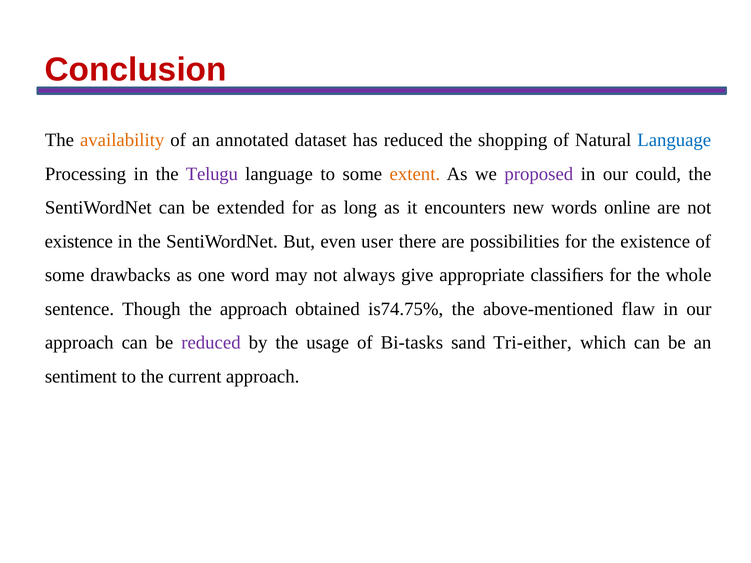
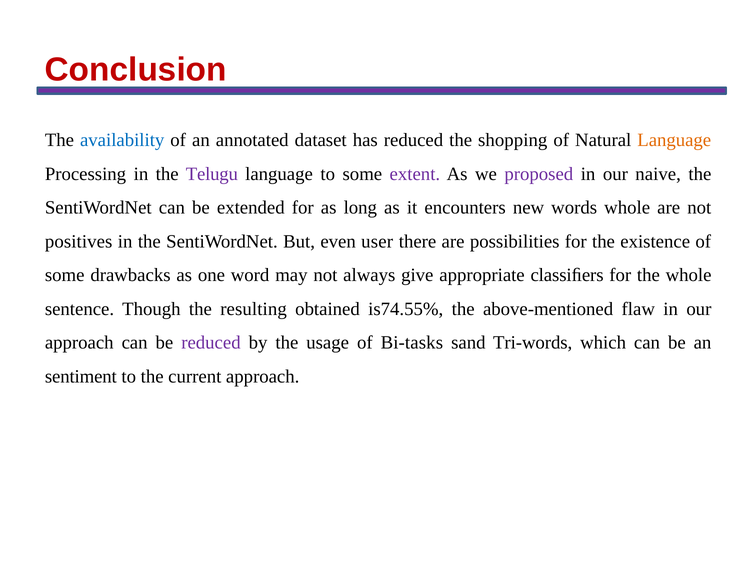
availability colour: orange -> blue
Language at (674, 140) colour: blue -> orange
extent colour: orange -> purple
could: could -> naive
words online: online -> whole
existence at (79, 241): existence -> positives
the approach: approach -> resulting
is74.75%: is74.75% -> is74.55%
Tri-either: Tri-either -> Tri-words
